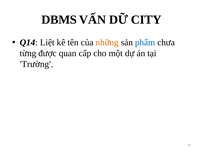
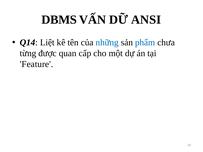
CITY: CITY -> ANSI
những colour: orange -> blue
Trường: Trường -> Feature
